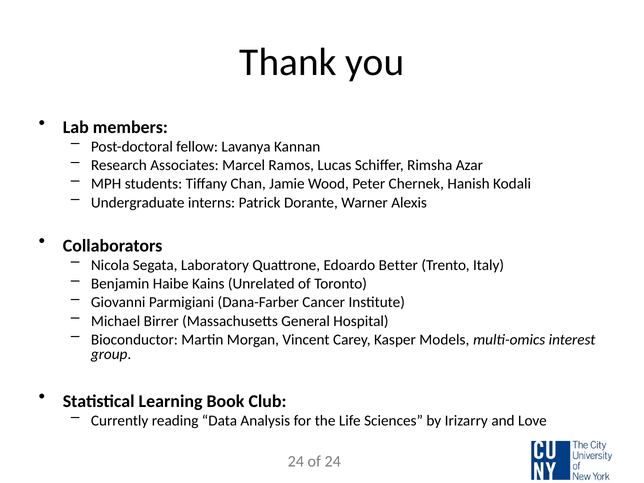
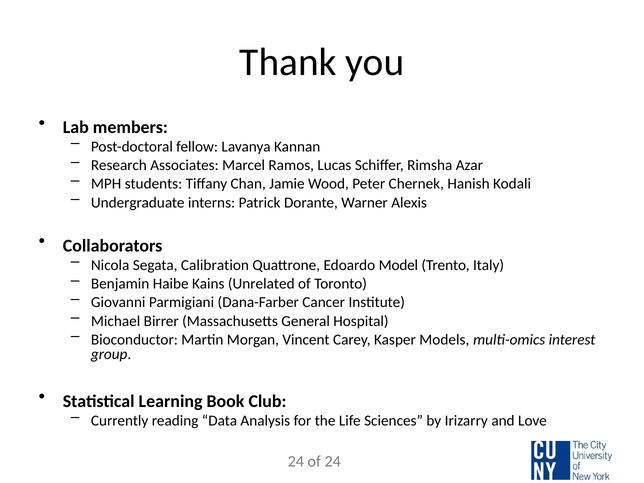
Laboratory: Laboratory -> Calibration
Better: Better -> Model
